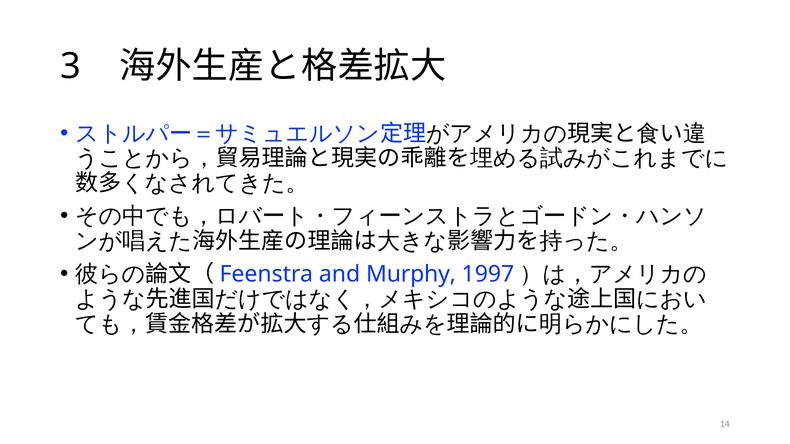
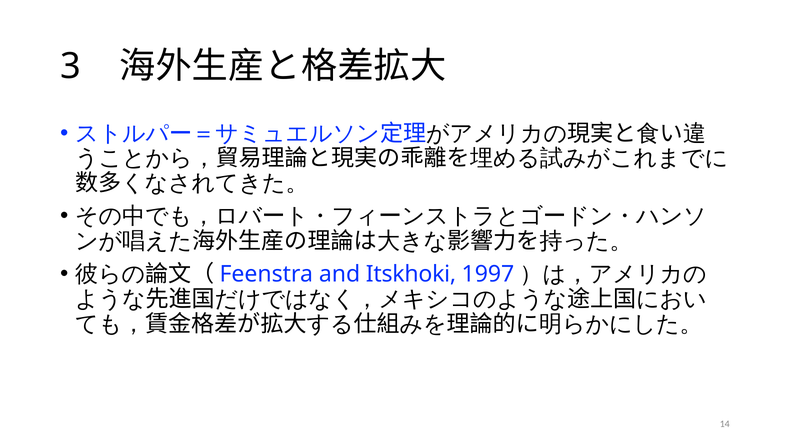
Murphy: Murphy -> Itskhoki
